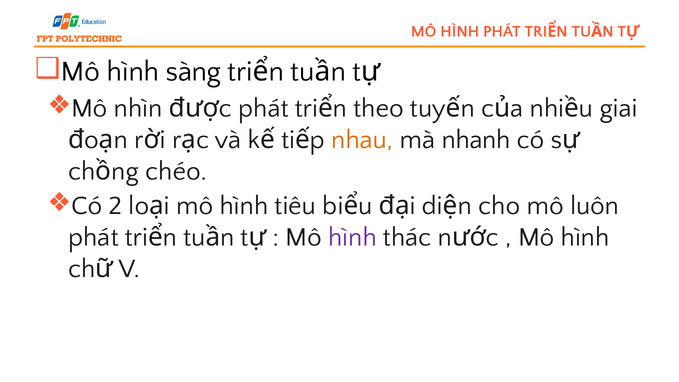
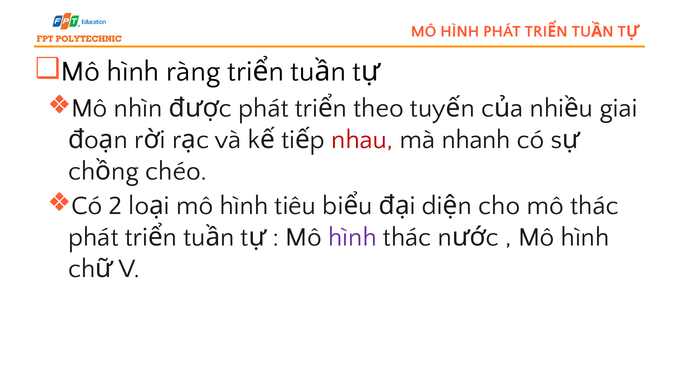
sàng: sàng -> ràng
nhau colour: orange -> red
mô luôn: luôn -> thác
